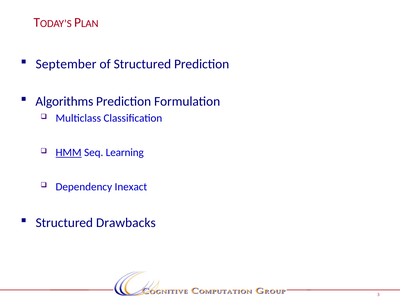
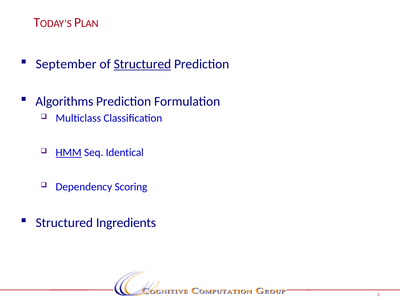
Structured at (142, 64) underline: none -> present
Learning: Learning -> Identical
Inexact: Inexact -> Scoring
Drawbacks: Drawbacks -> Ingredients
